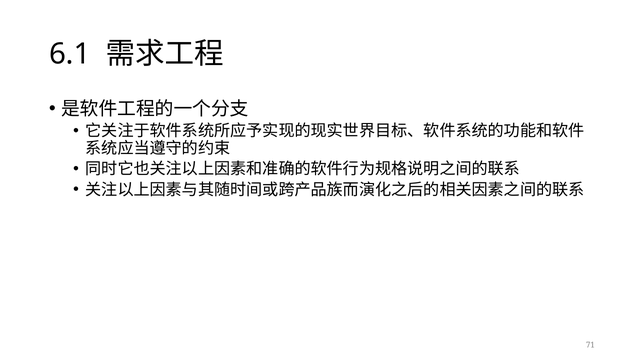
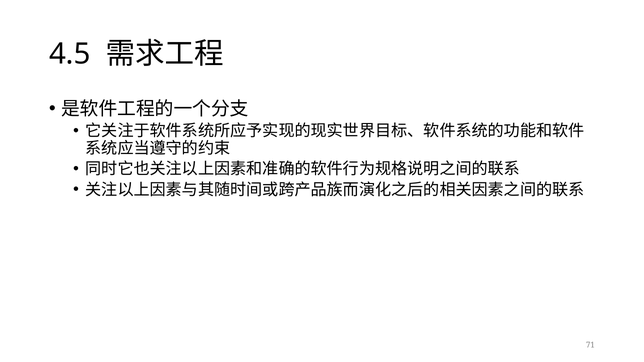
6.1: 6.1 -> 4.5
